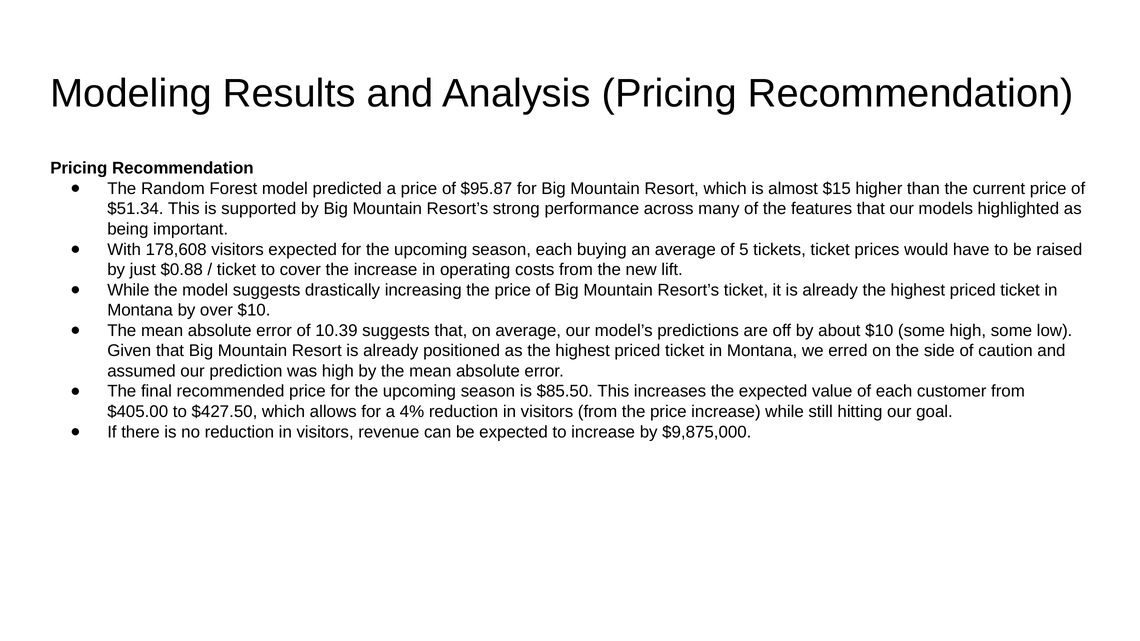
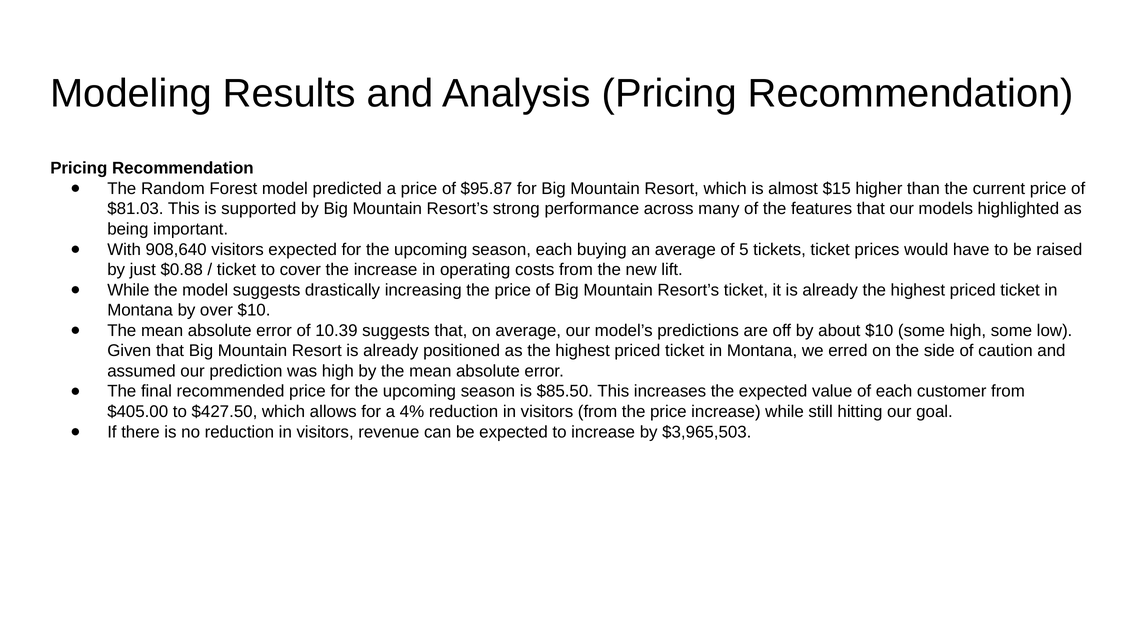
$51.34: $51.34 -> $81.03
178,608: 178,608 -> 908,640
$9,875,000: $9,875,000 -> $3,965,503
